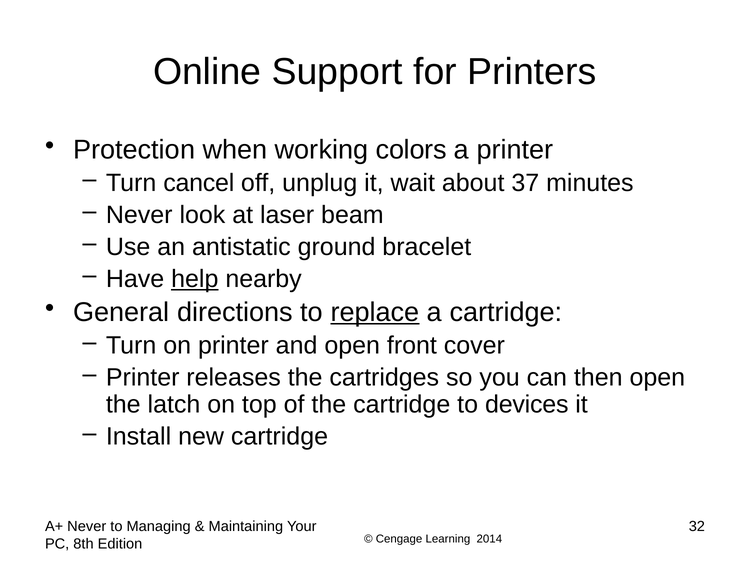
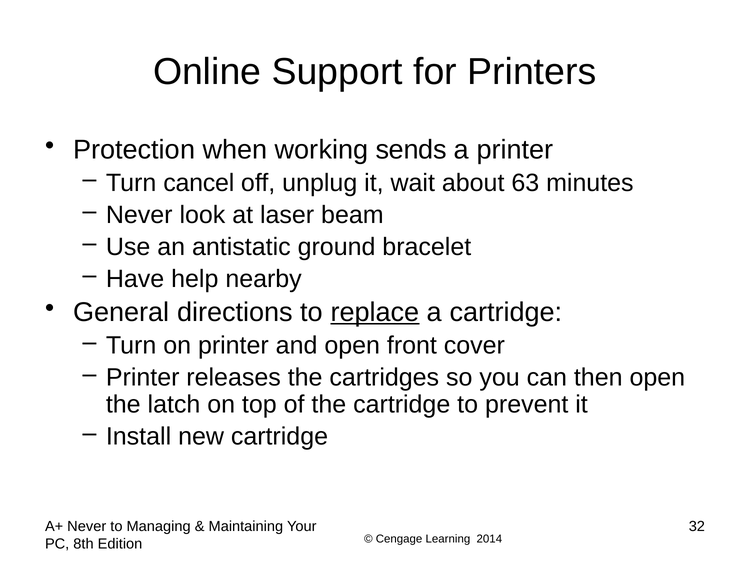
colors: colors -> sends
37: 37 -> 63
help underline: present -> none
devices: devices -> prevent
